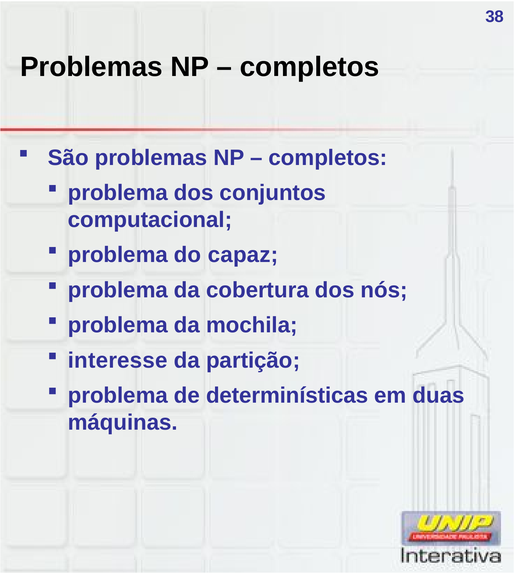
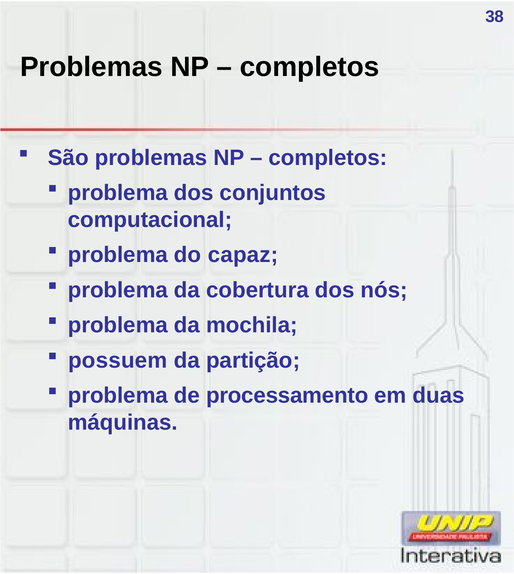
interesse: interesse -> possuem
determinísticas: determinísticas -> processamento
